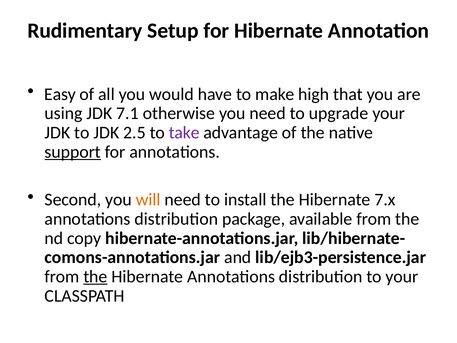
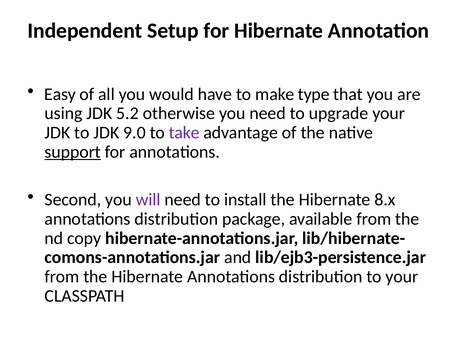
Rudimentary: Rudimentary -> Independent
high: high -> type
7.1: 7.1 -> 5.2
2.5: 2.5 -> 9.0
will colour: orange -> purple
7.x: 7.x -> 8.x
the at (95, 276) underline: present -> none
